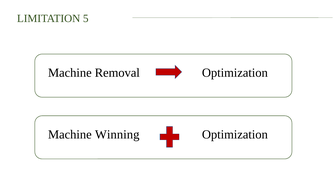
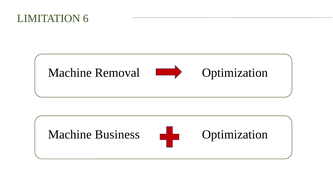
5: 5 -> 6
Winning: Winning -> Business
